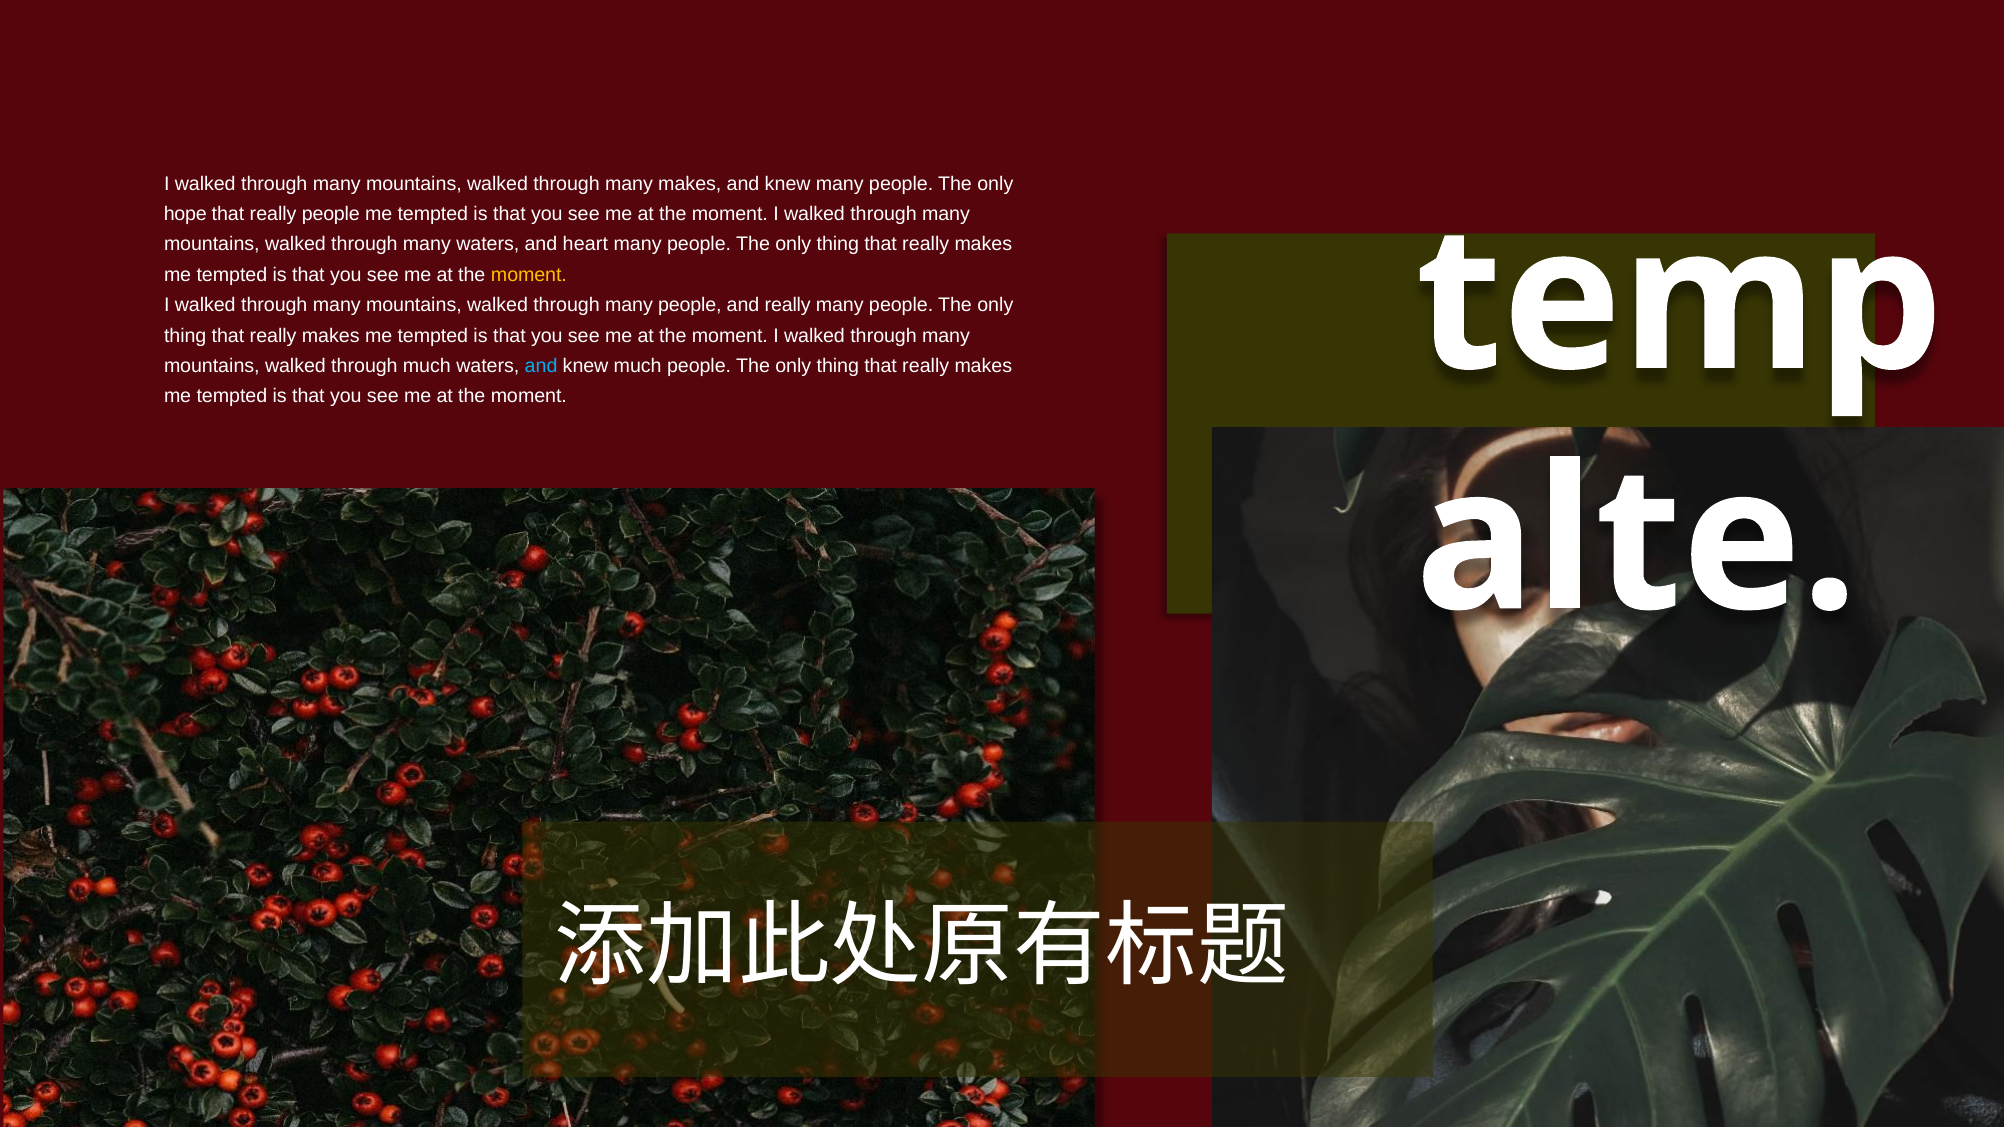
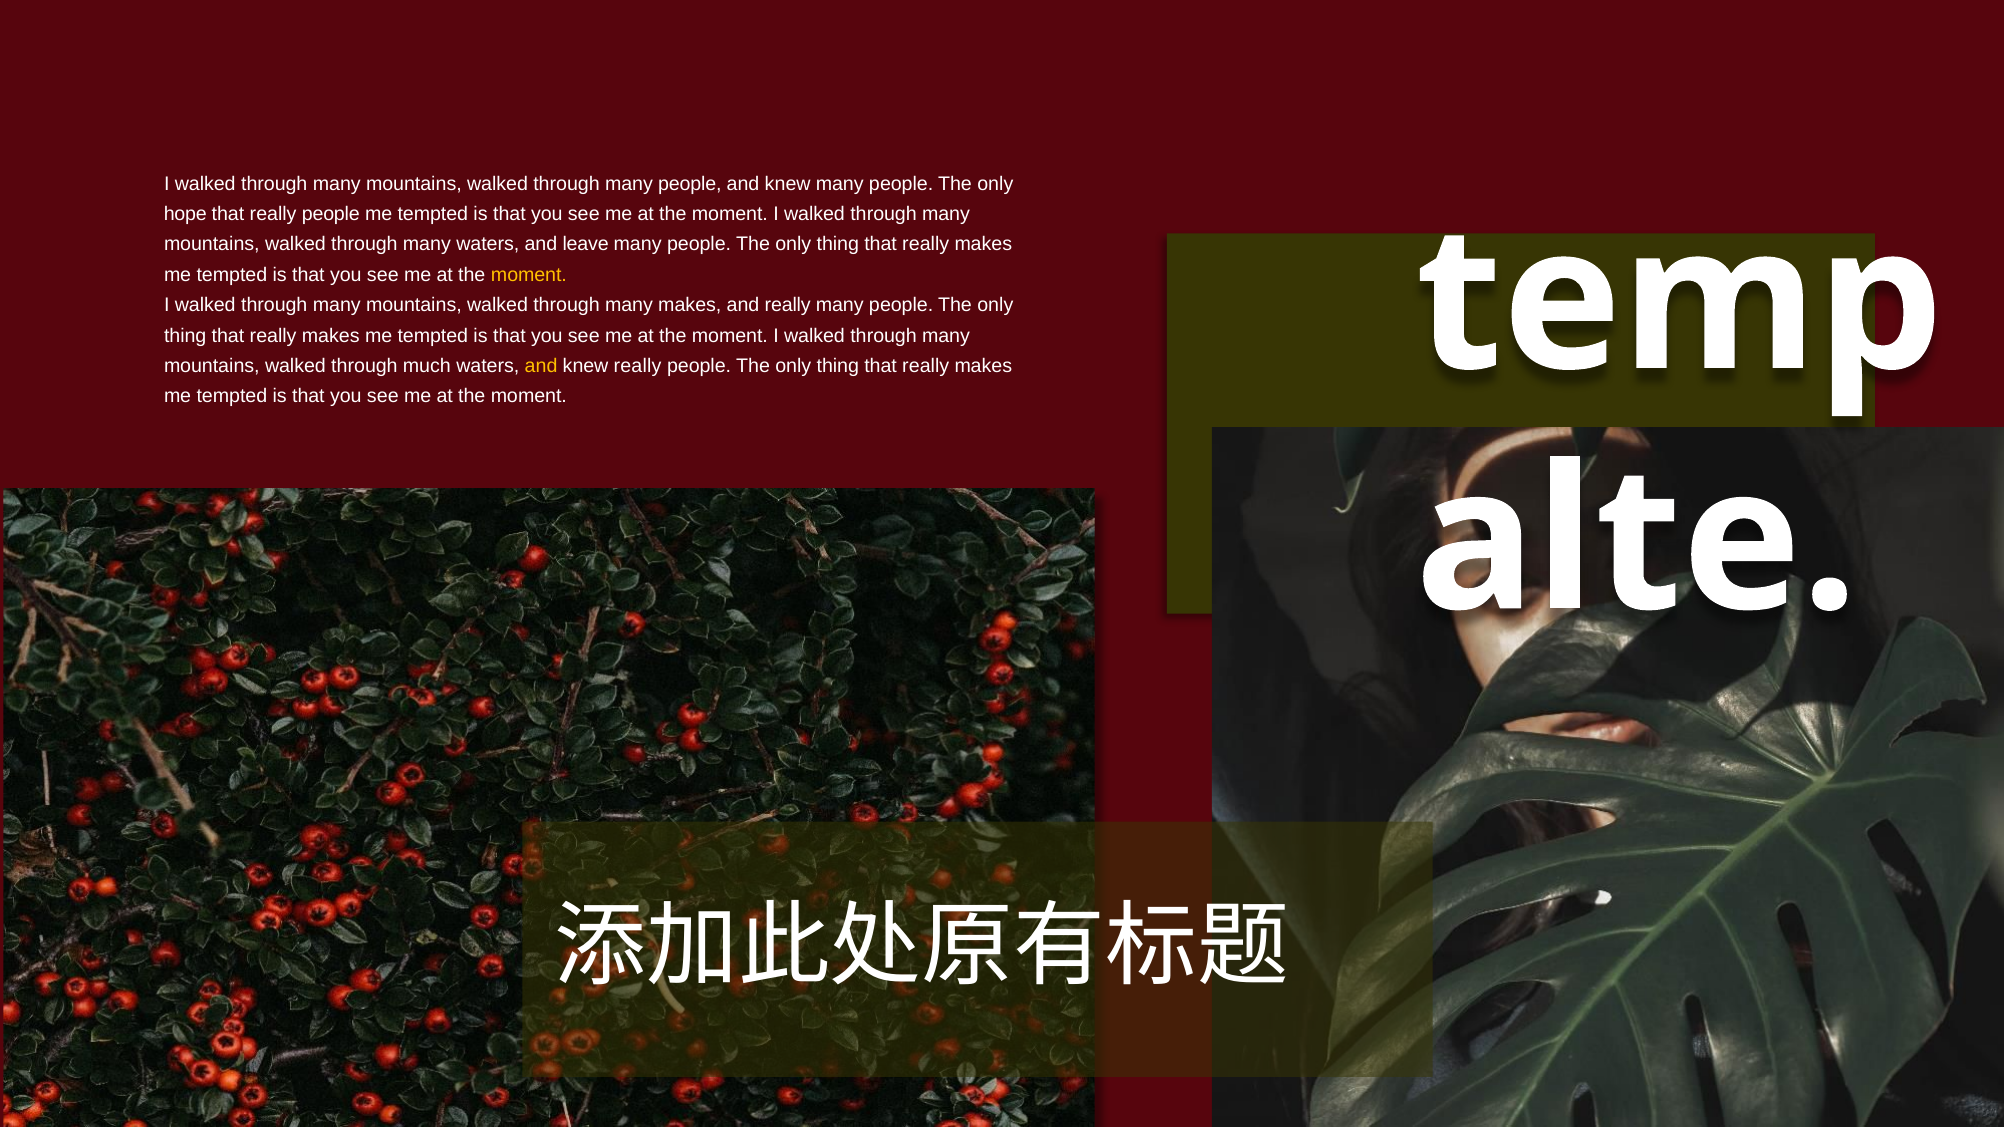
through many makes: makes -> people
heart: heart -> leave
through many people: people -> makes
and at (541, 366) colour: light blue -> yellow
knew much: much -> really
